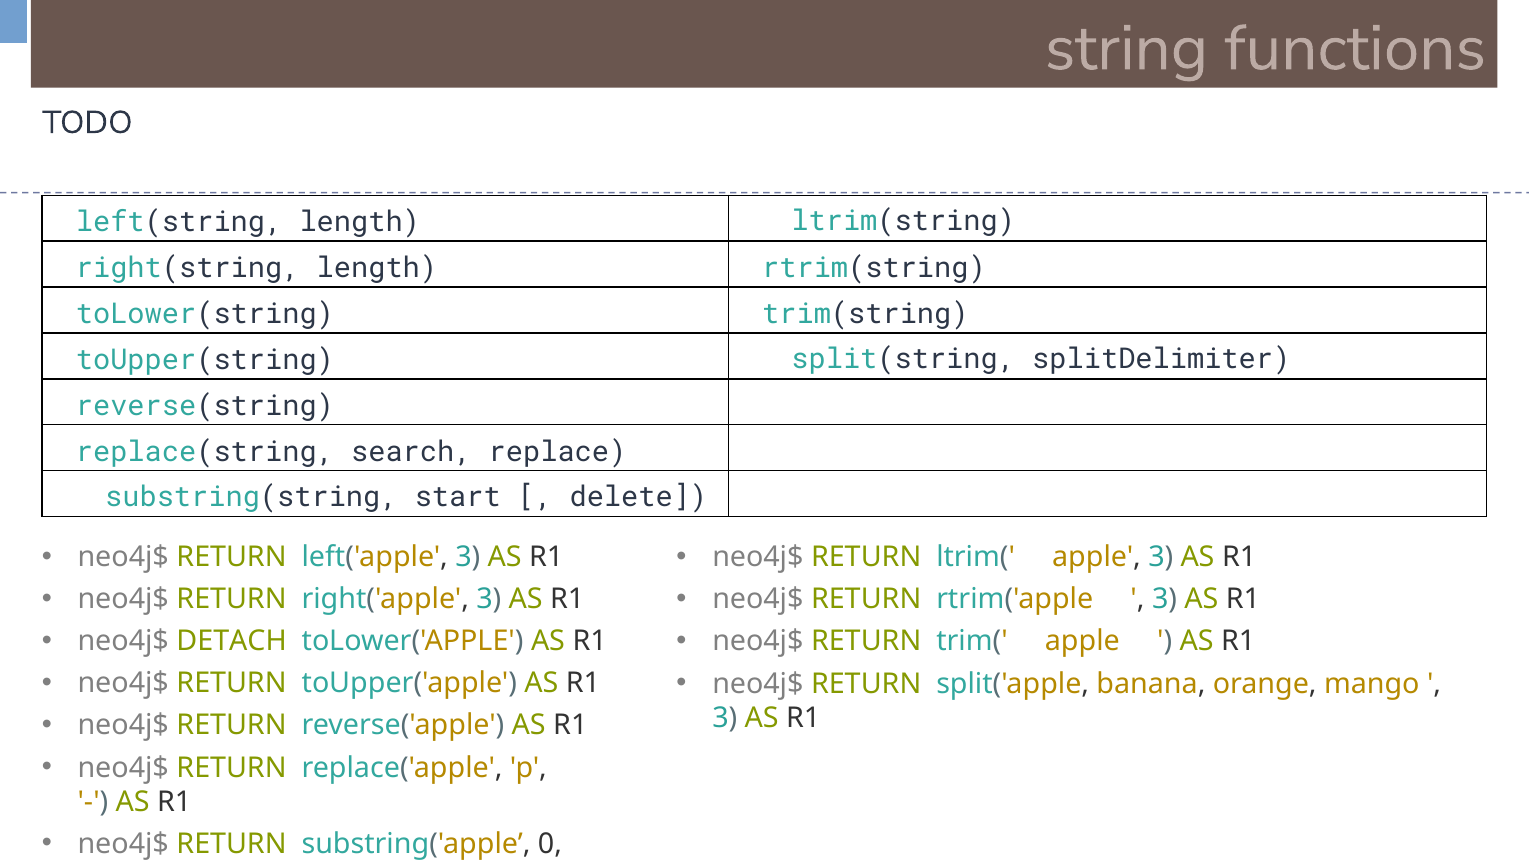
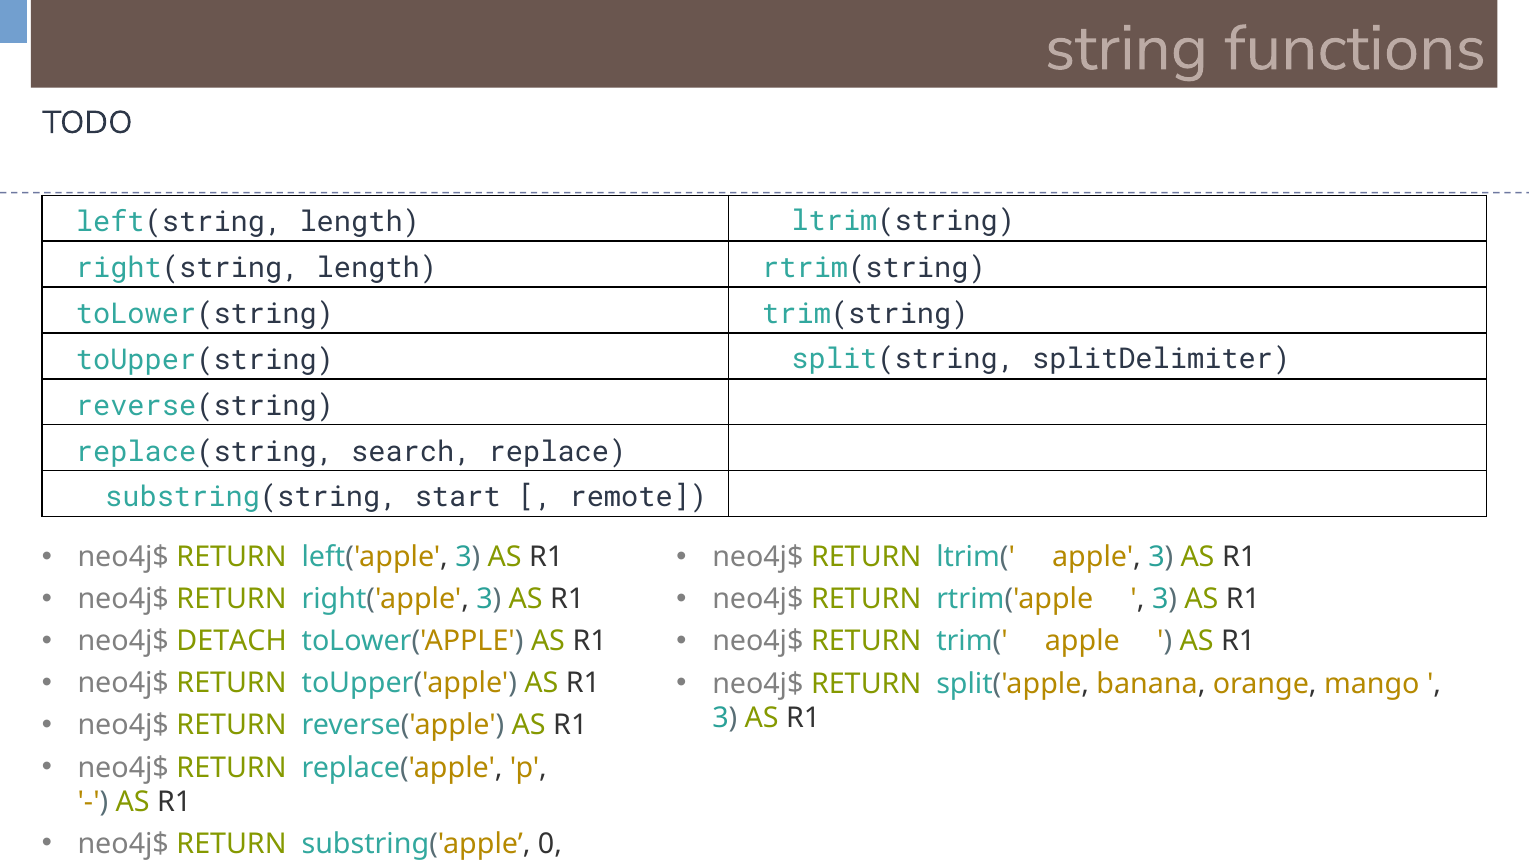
delete: delete -> remote
